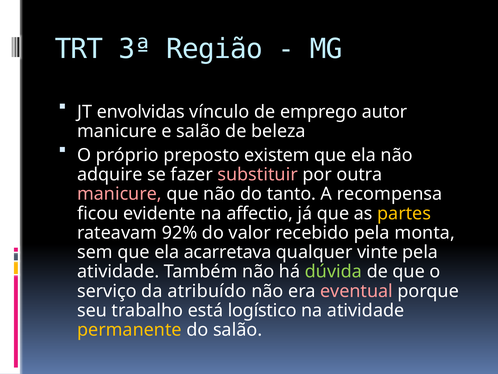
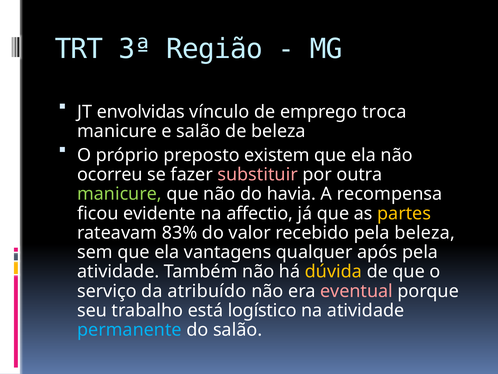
autor: autor -> troca
adquire: adquire -> ocorreu
manicure at (119, 194) colour: pink -> light green
tanto: tanto -> havia
92%: 92% -> 83%
pela monta: monta -> beleza
acarretava: acarretava -> vantagens
vinte: vinte -> após
dúvida colour: light green -> yellow
permanente colour: yellow -> light blue
